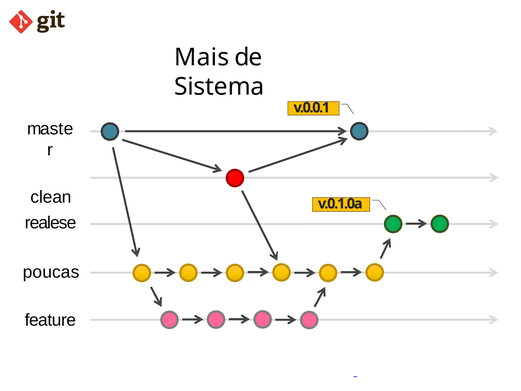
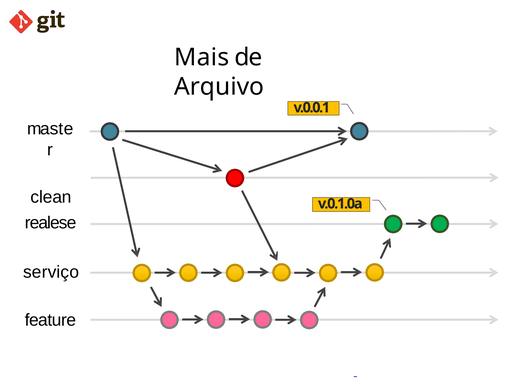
Sistema: Sistema -> Arquivo
poucas: poucas -> serviço
